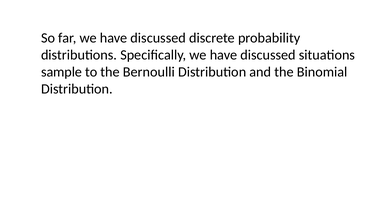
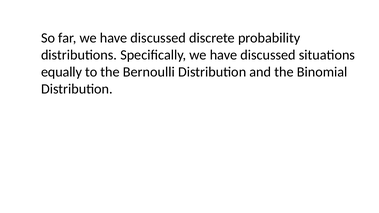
sample: sample -> equally
